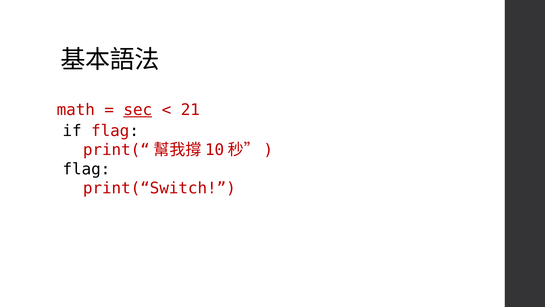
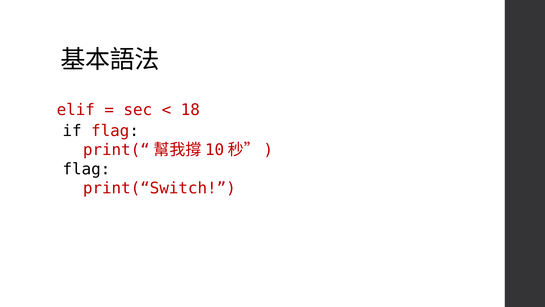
math: math -> elif
sec underline: present -> none
21: 21 -> 18
